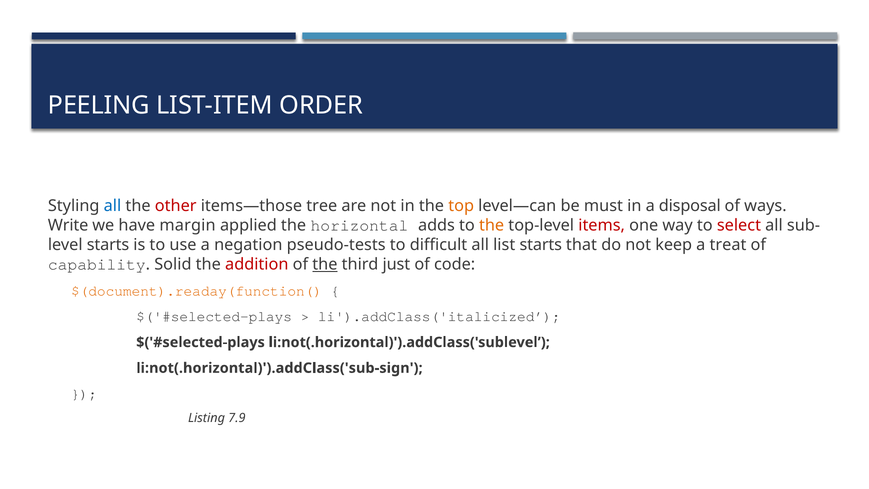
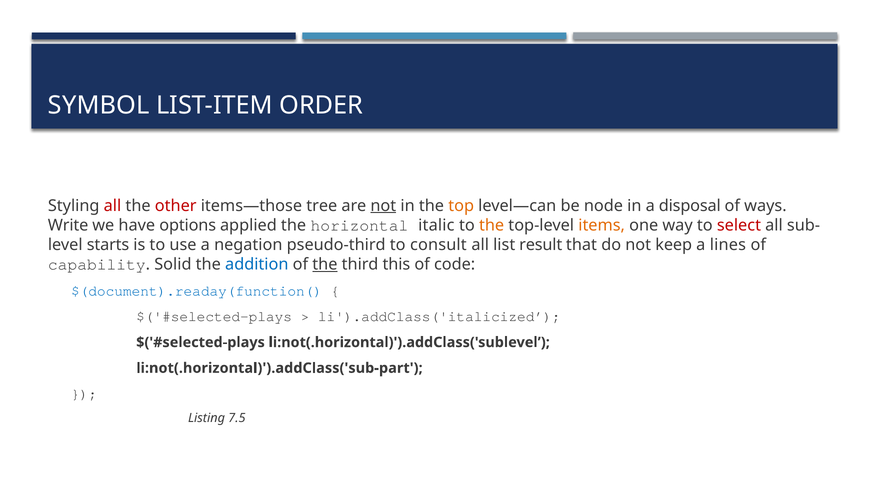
PEELING: PEELING -> SYMBOL
all at (112, 206) colour: blue -> red
not at (383, 206) underline: none -> present
must: must -> node
margin: margin -> options
adds: adds -> italic
items colour: red -> orange
pseudo-tests: pseudo-tests -> pseudo-third
difficult: difficult -> consult
list starts: starts -> result
treat: treat -> lines
addition colour: red -> blue
just: just -> this
$(document).readay(function( colour: orange -> blue
li:not(.horizontal)').addClass('sub-sign: li:not(.horizontal)').addClass('sub-sign -> li:not(.horizontal)').addClass('sub-part
7.9: 7.9 -> 7.5
